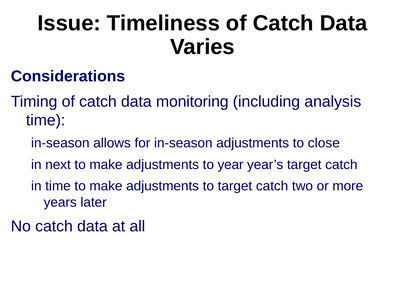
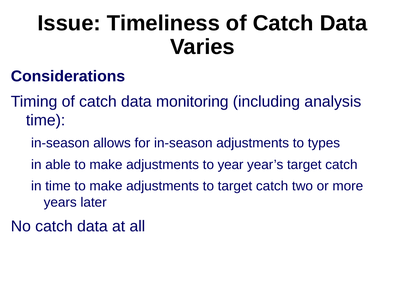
close: close -> types
next: next -> able
